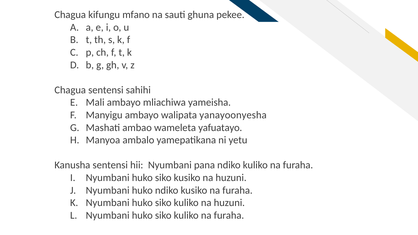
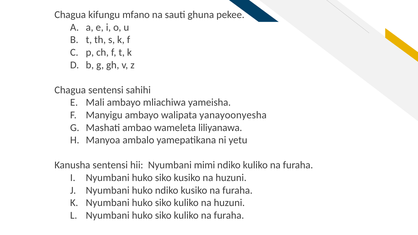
yafuatayo: yafuatayo -> liliyanawa
pana: pana -> mimi
